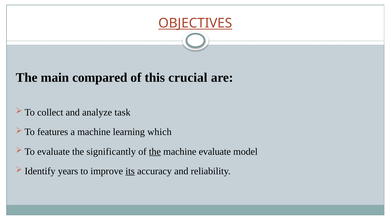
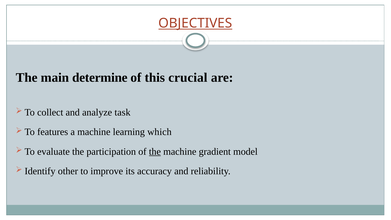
compared: compared -> determine
significantly: significantly -> participation
machine evaluate: evaluate -> gradient
years: years -> other
its underline: present -> none
